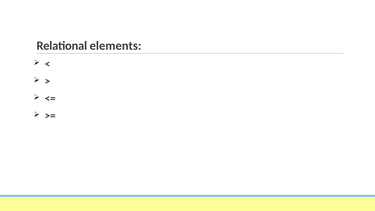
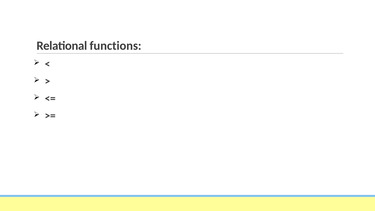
elements: elements -> functions
